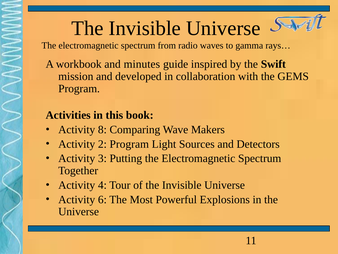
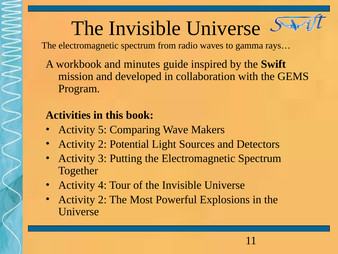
8: 8 -> 5
2 Program: Program -> Potential
6 at (102, 199): 6 -> 2
